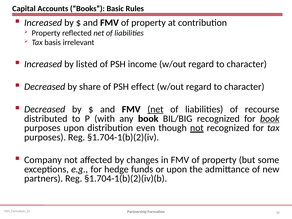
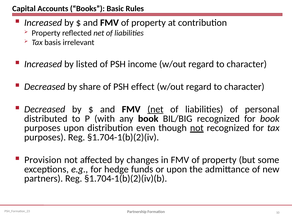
recourse: recourse -> personal
book at (270, 119) underline: present -> none
Company: Company -> Provision
